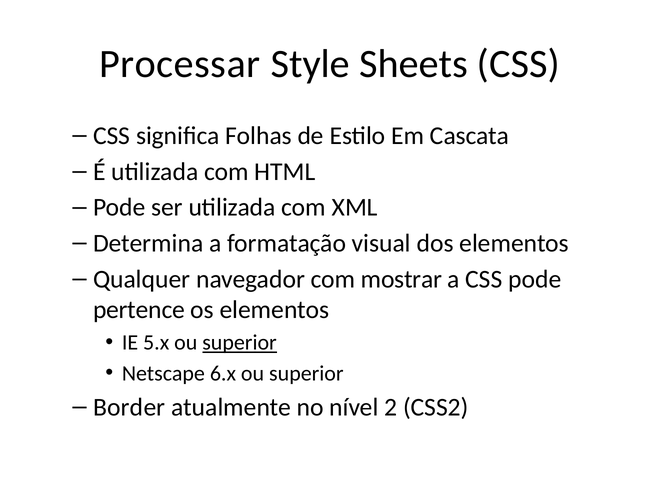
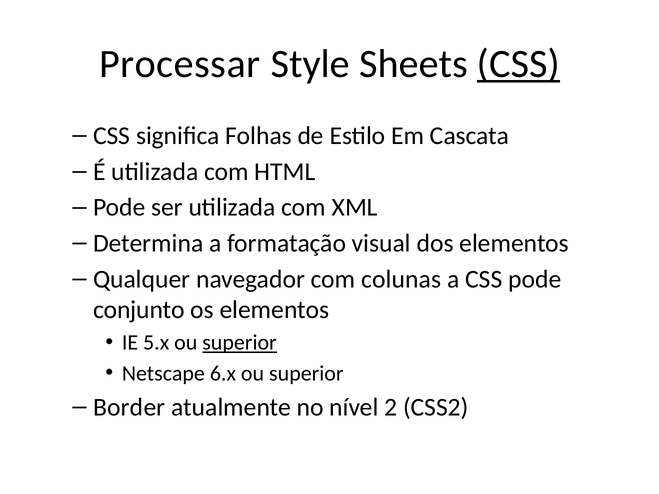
CSS at (518, 64) underline: none -> present
mostrar: mostrar -> colunas
pertence: pertence -> conjunto
